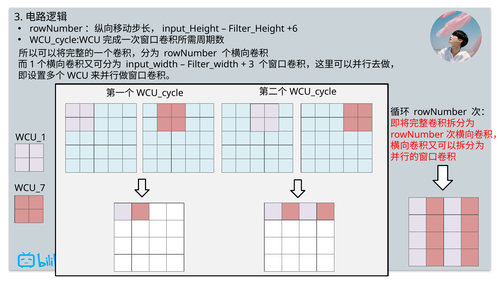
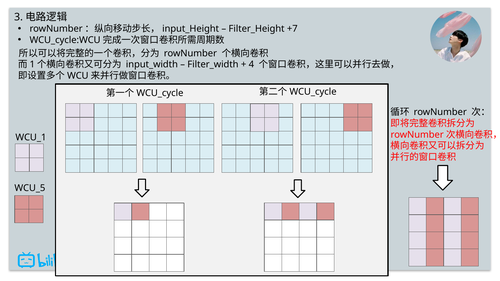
+6: +6 -> +7
3 at (251, 64): 3 -> 4
WCU_7: WCU_7 -> WCU_5
